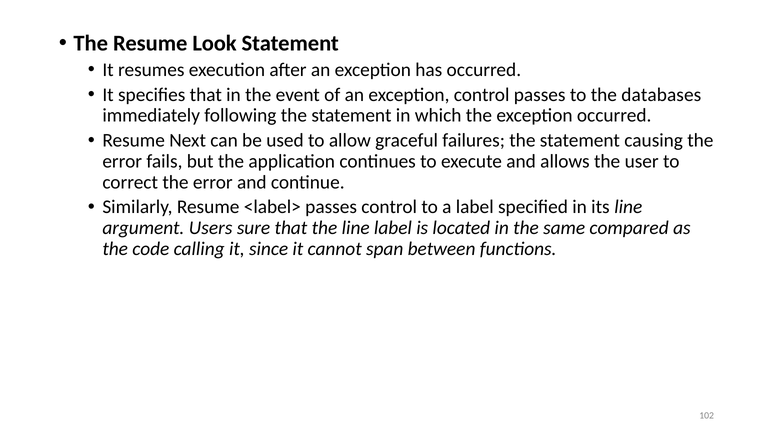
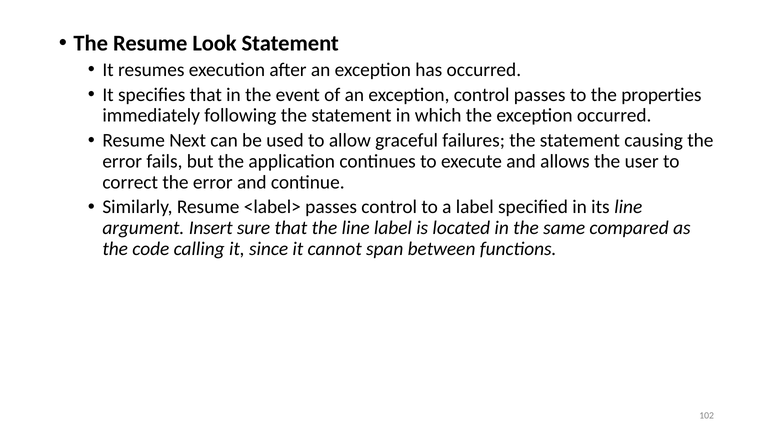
databases: databases -> properties
Users: Users -> Insert
